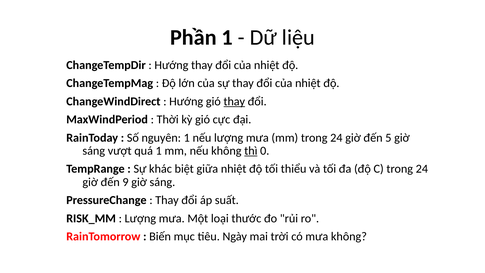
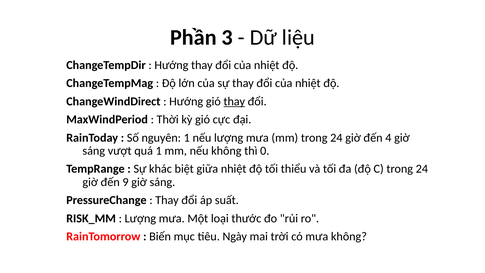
Phần 1: 1 -> 3
5: 5 -> 4
thì underline: present -> none
